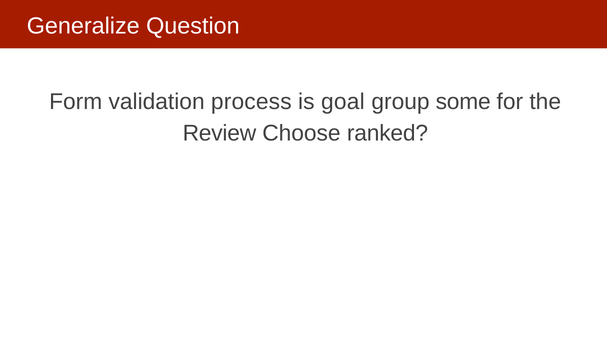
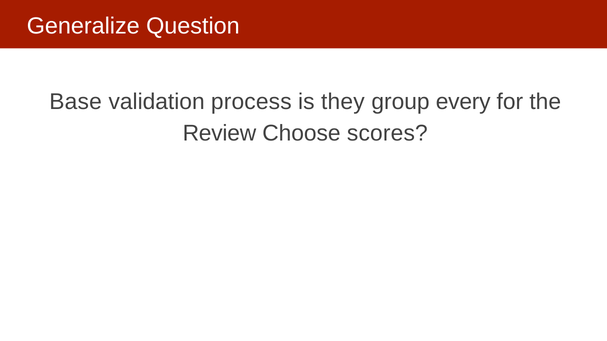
Form: Form -> Base
goal: goal -> they
some: some -> every
ranked: ranked -> scores
